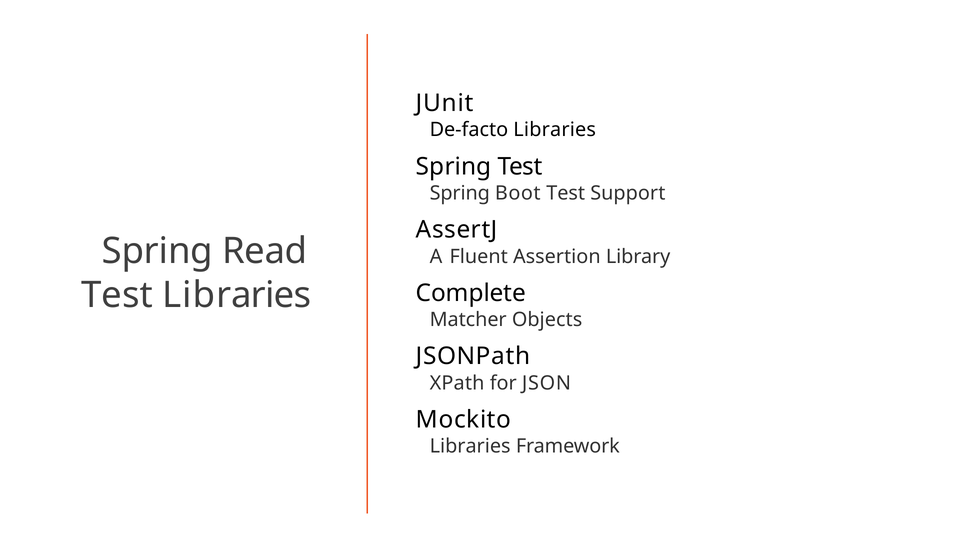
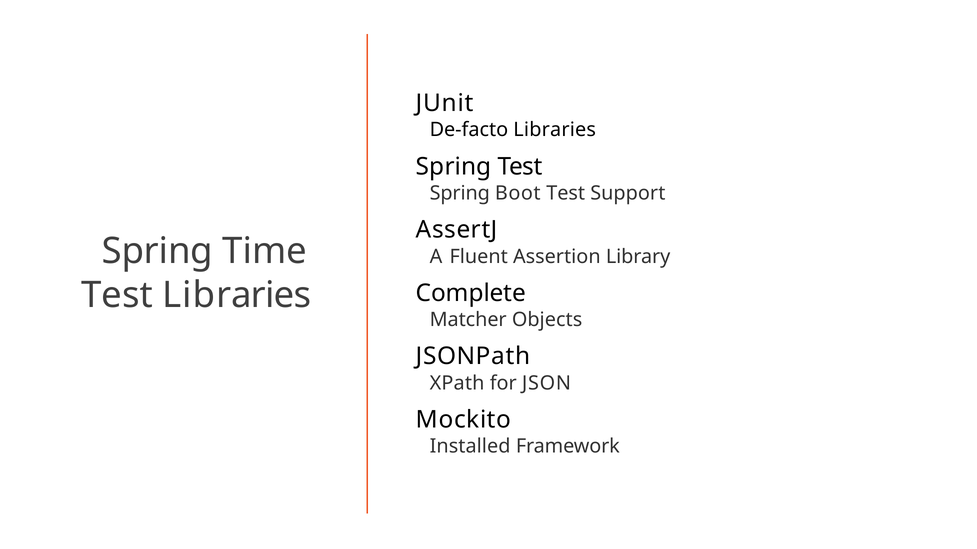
Read: Read -> Time
Libraries at (470, 447): Libraries -> Installed
